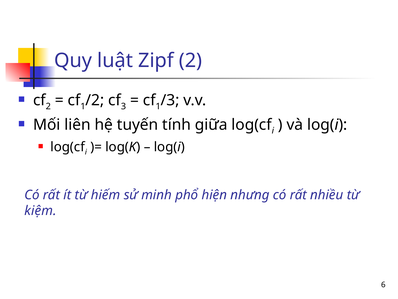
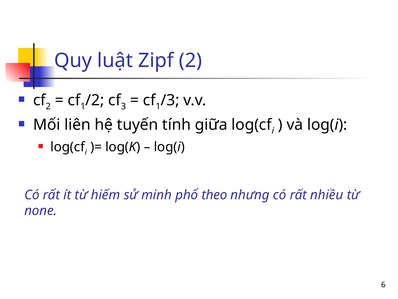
hiện: hiện -> theo
kiệm: kiệm -> none
